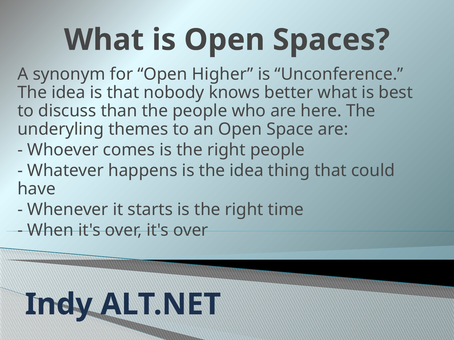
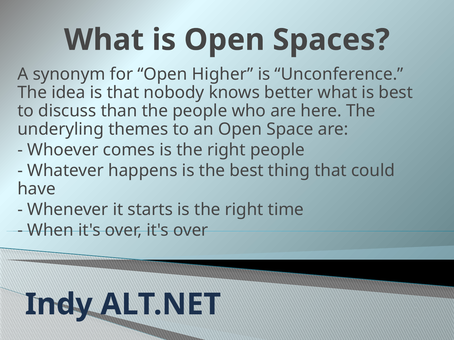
is the idea: idea -> best
